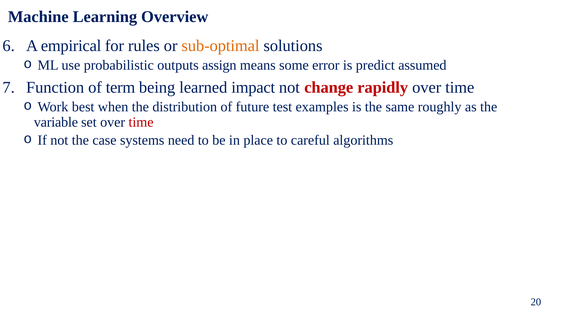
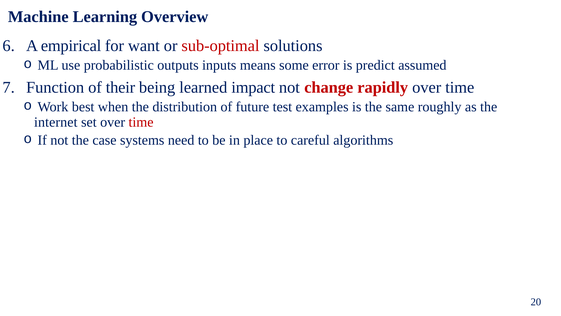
rules: rules -> want
sub-optimal colour: orange -> red
assign: assign -> inputs
term: term -> their
variable: variable -> internet
